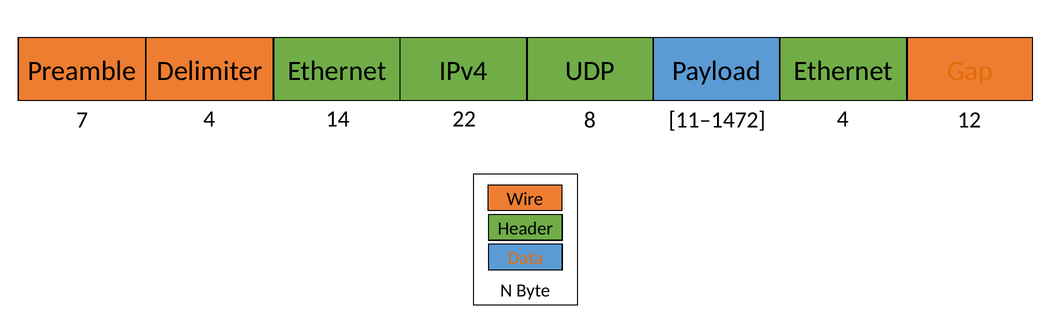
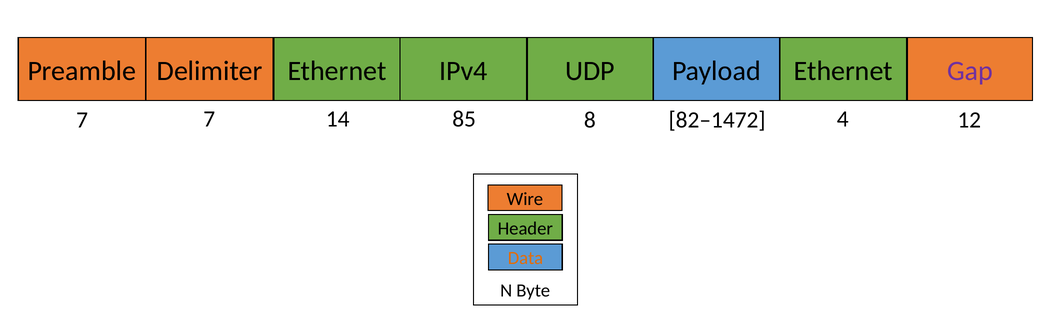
Gap colour: orange -> purple
7 4: 4 -> 7
22: 22 -> 85
11–1472: 11–1472 -> 82–1472
